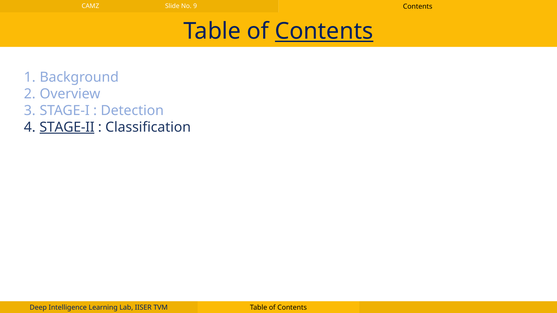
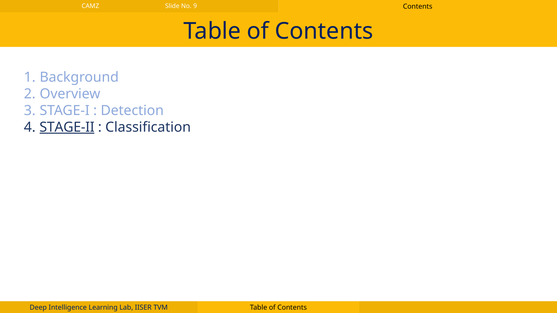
Contents at (324, 31) underline: present -> none
